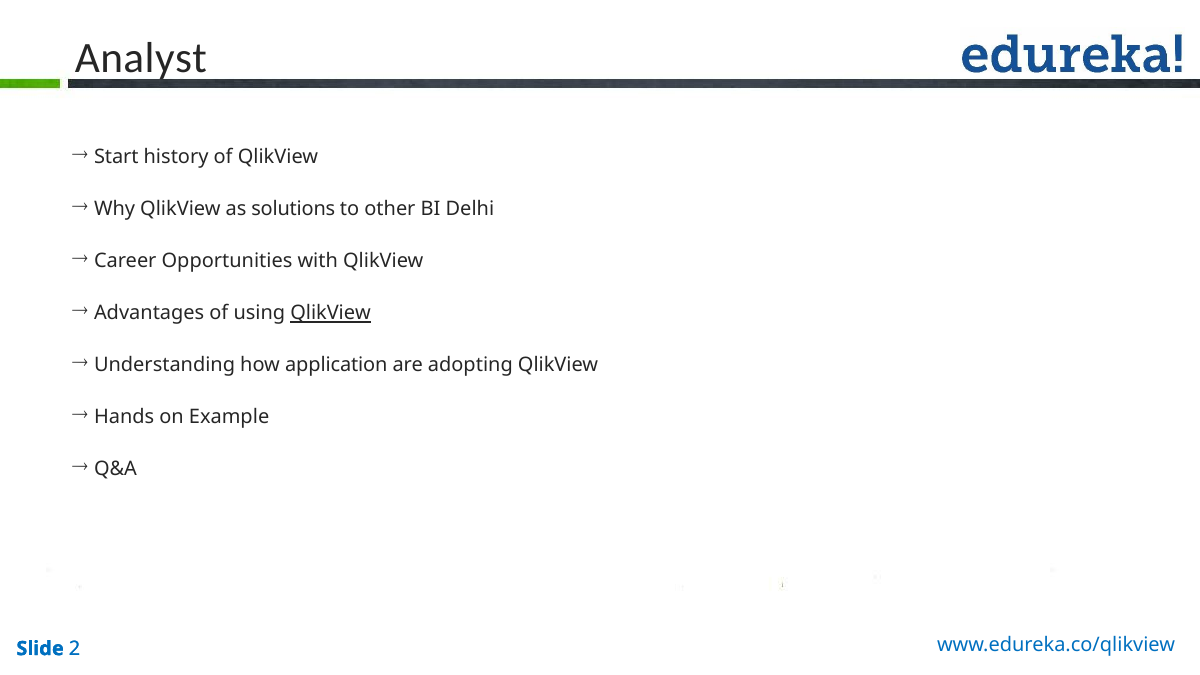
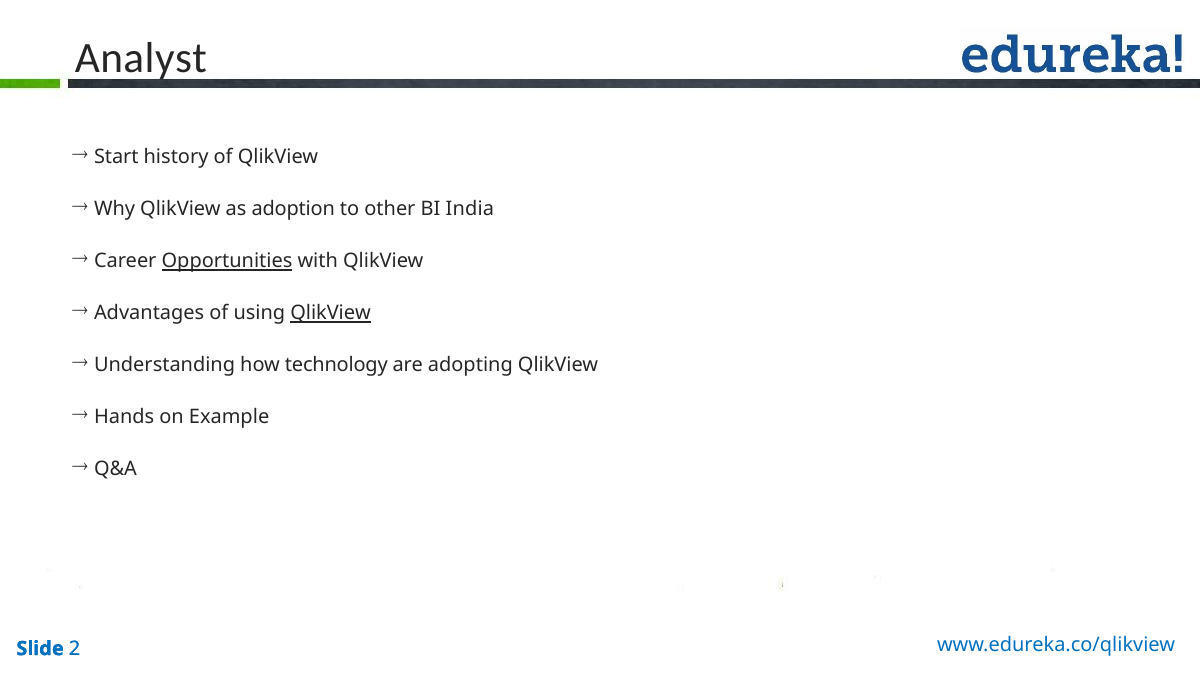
solutions: solutions -> adoption
Delhi: Delhi -> India
Opportunities underline: none -> present
application: application -> technology
